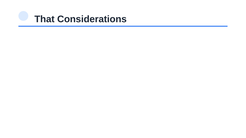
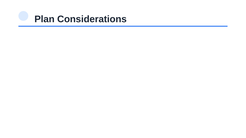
That: That -> Plan
